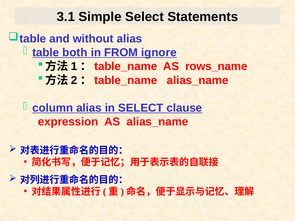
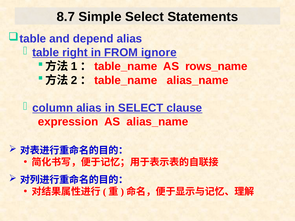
3.1: 3.1 -> 8.7
without: without -> depend
both: both -> right
